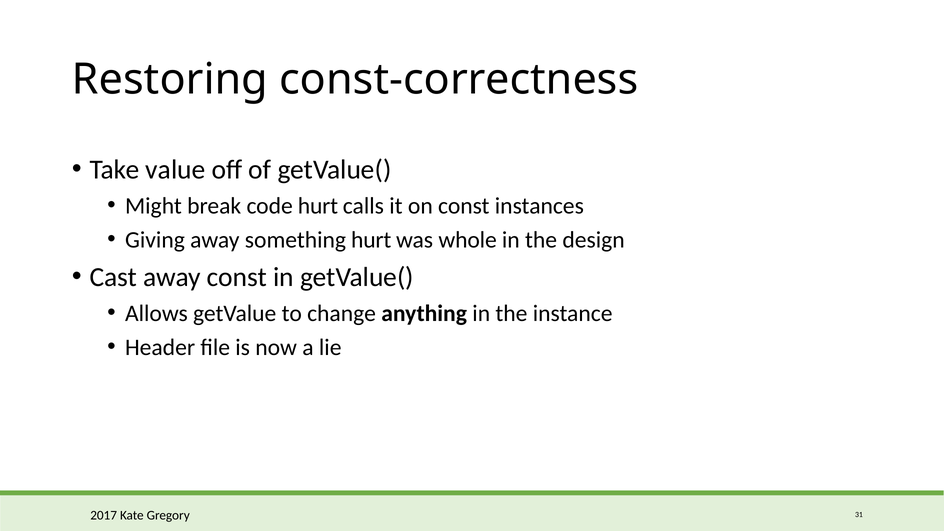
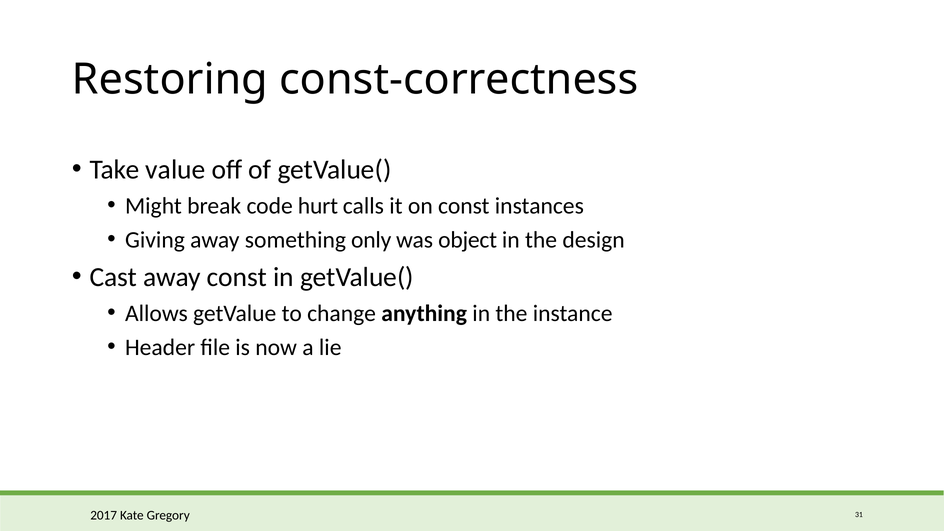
something hurt: hurt -> only
whole: whole -> object
